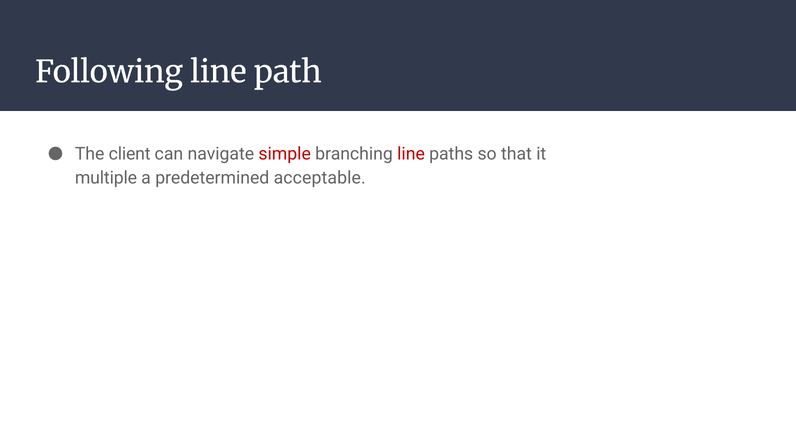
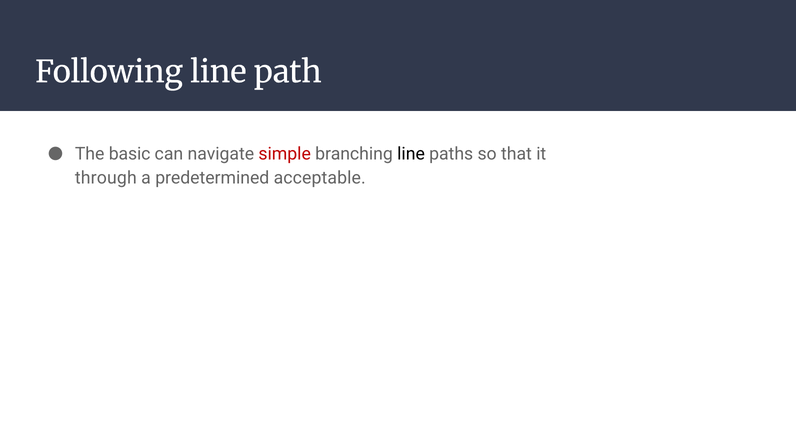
client: client -> basic
line at (411, 154) colour: red -> black
multiple: multiple -> through
